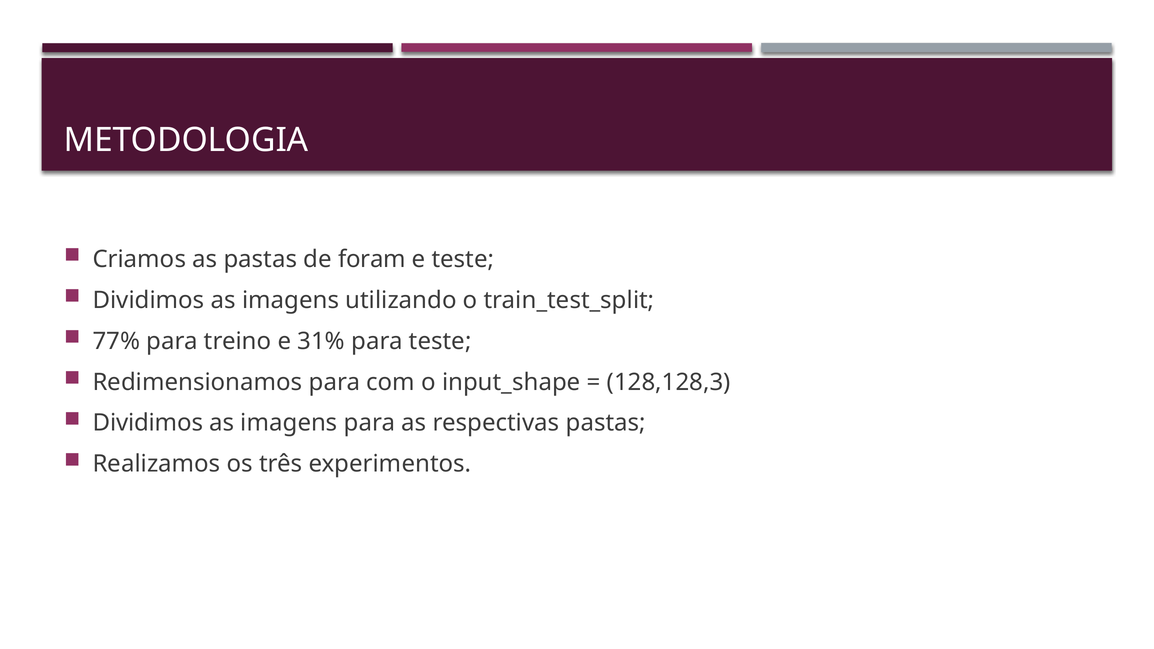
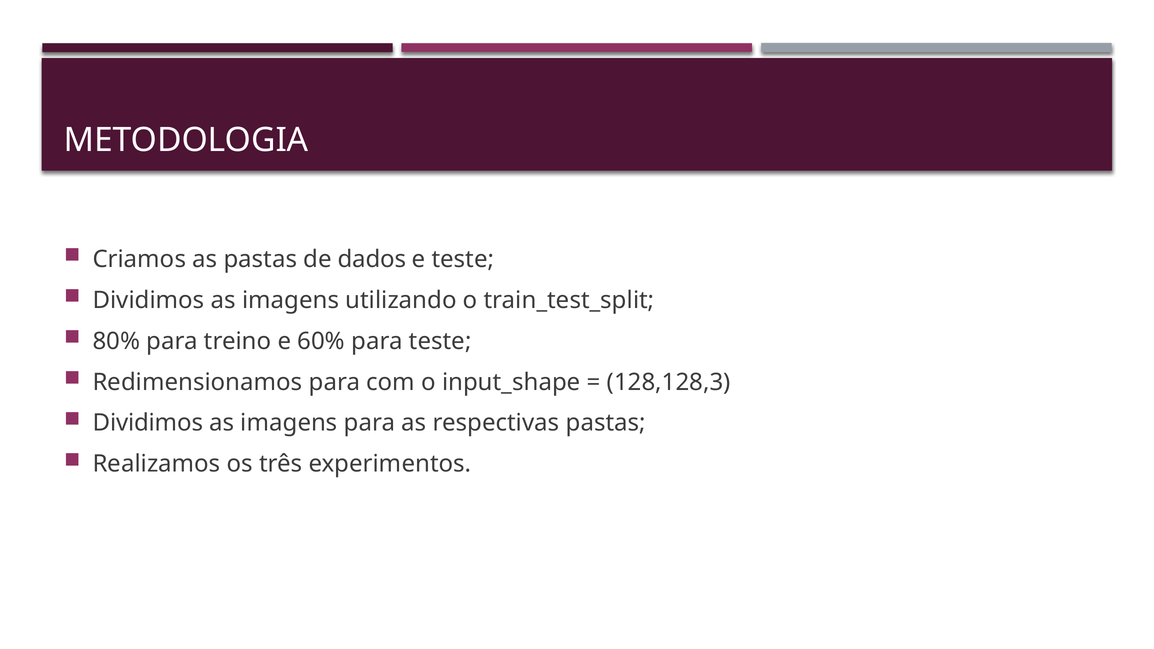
foram: foram -> dados
77%: 77% -> 80%
31%: 31% -> 60%
